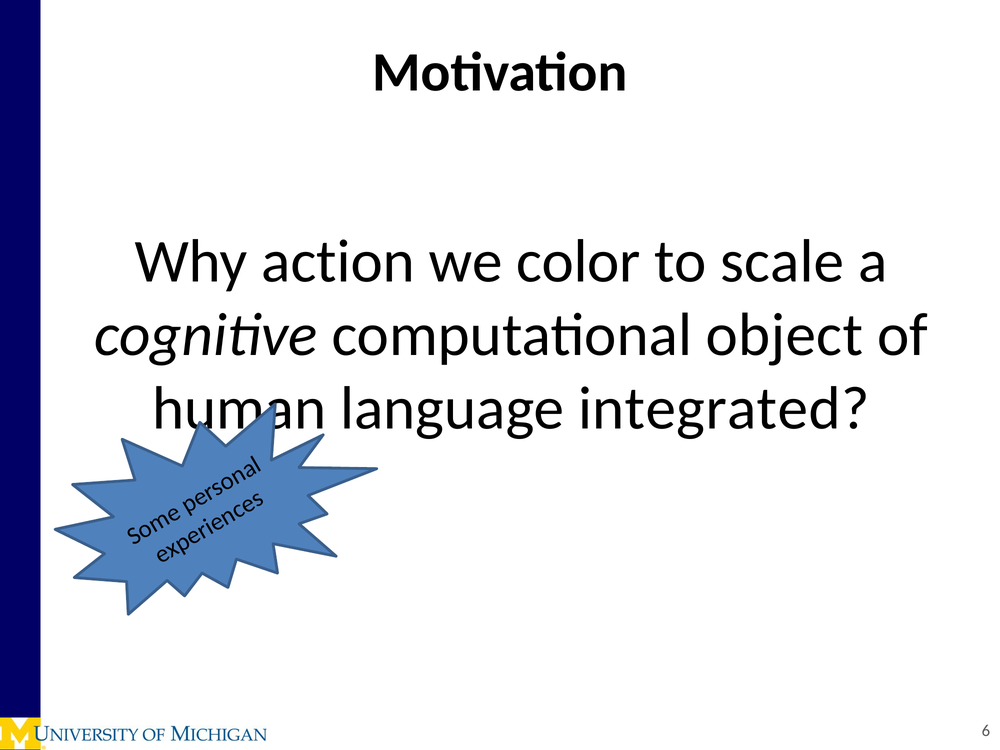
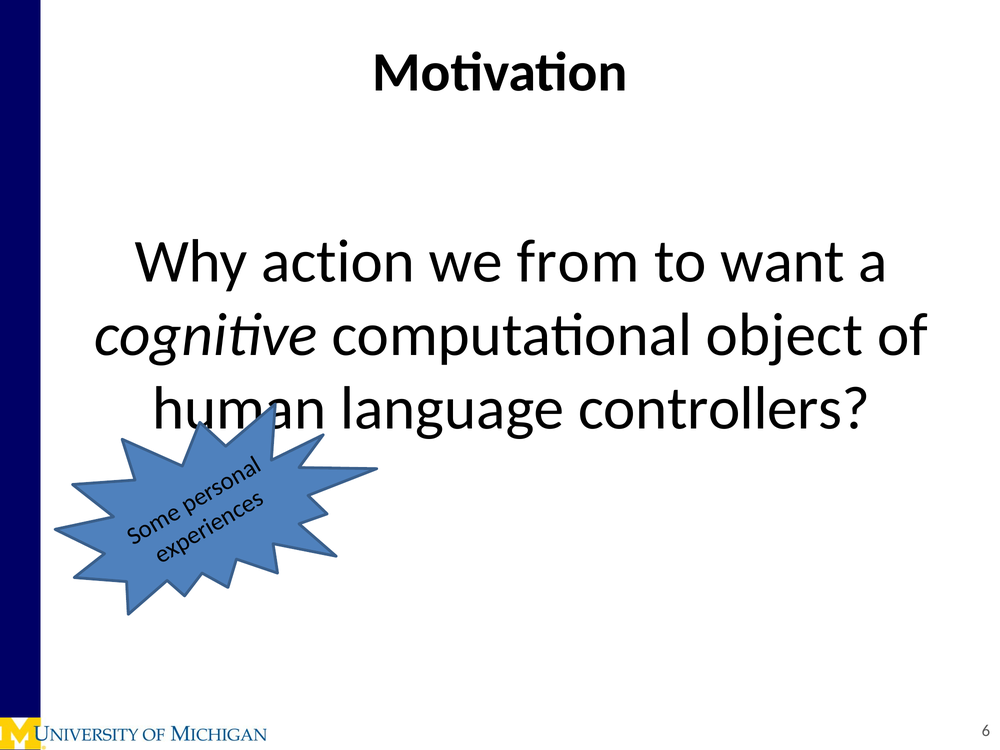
color: color -> from
scale: scale -> want
integrated: integrated -> controllers
